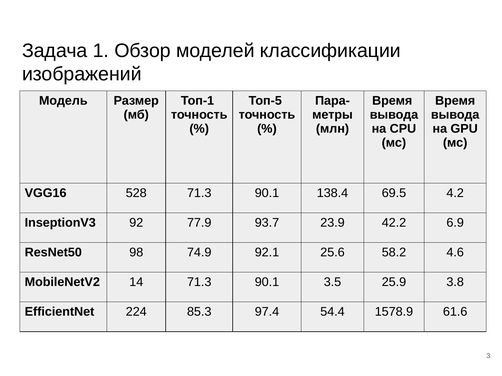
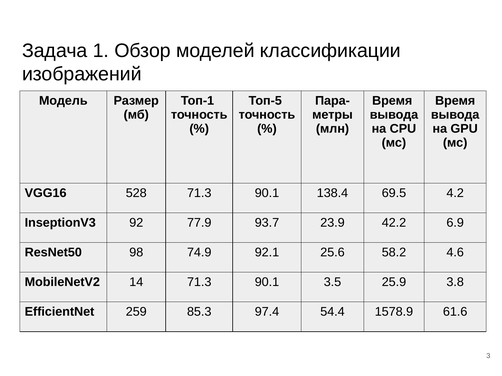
224: 224 -> 259
